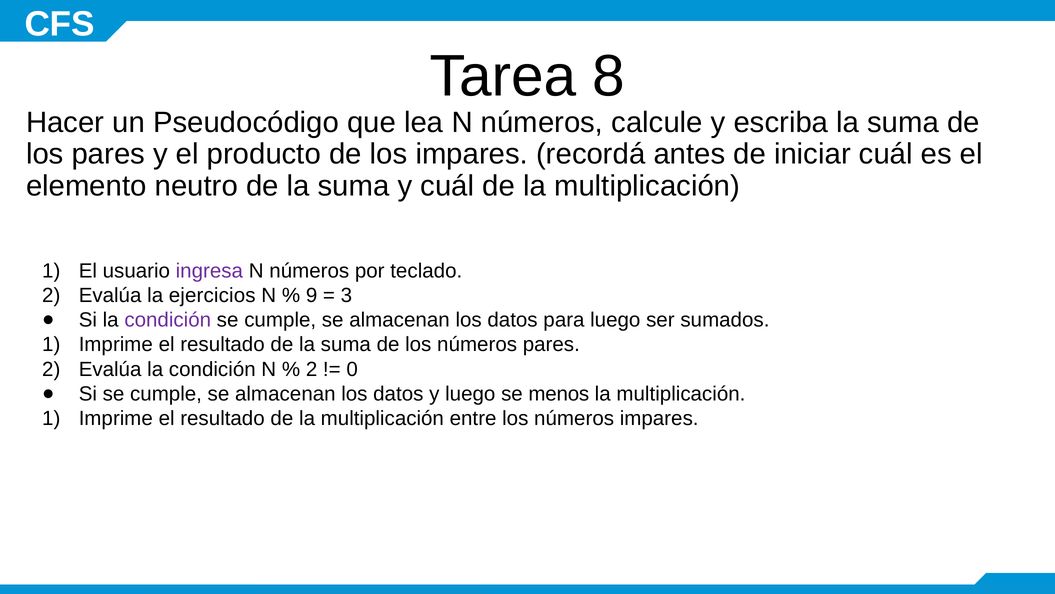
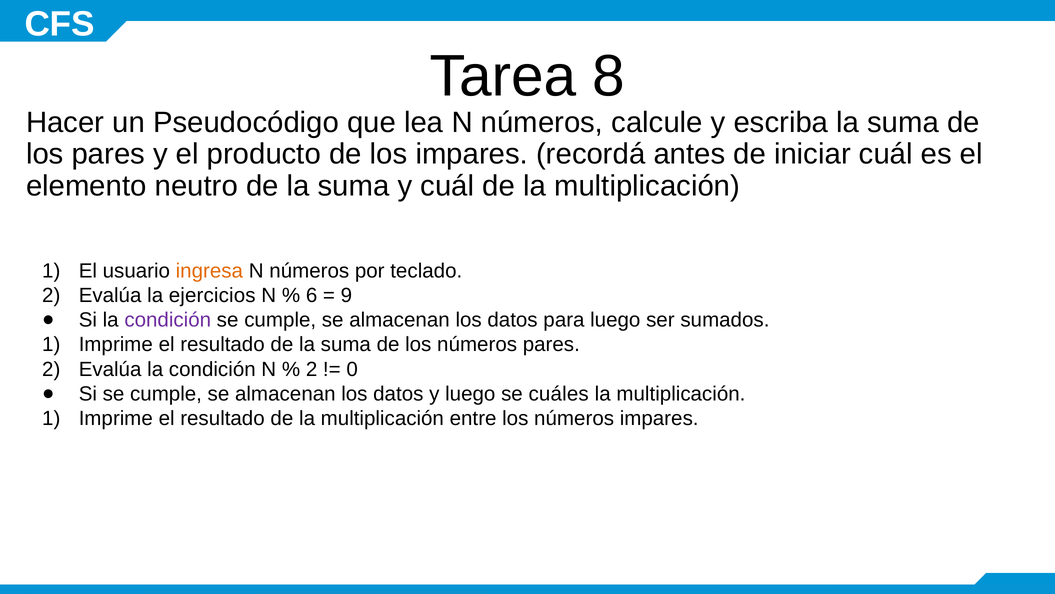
ingresa colour: purple -> orange
9: 9 -> 6
3: 3 -> 9
menos: menos -> cuáles
